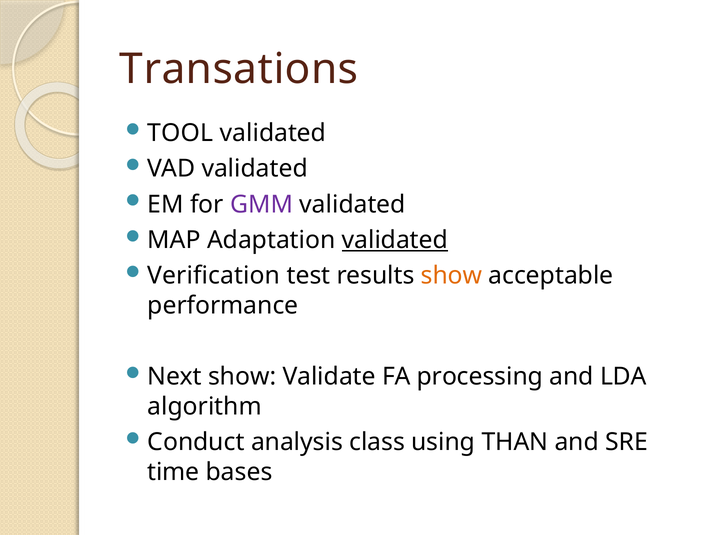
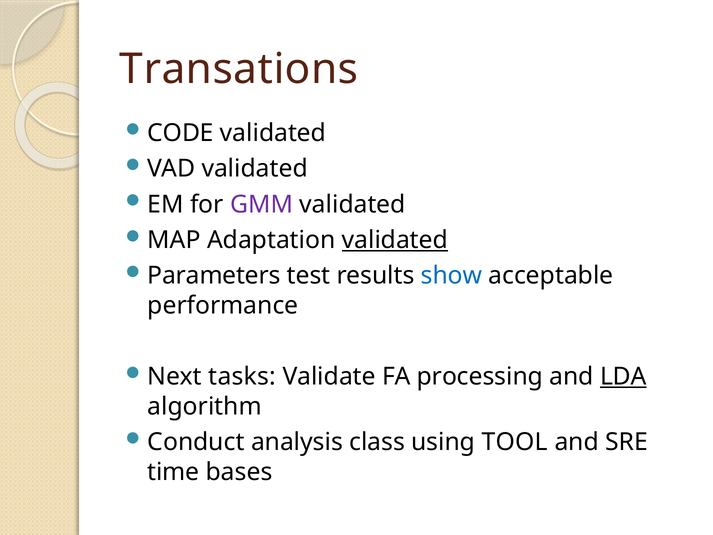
TOOL: TOOL -> CODE
Verification: Verification -> Parameters
show at (452, 276) colour: orange -> blue
Next show: show -> tasks
LDA underline: none -> present
THAN: THAN -> TOOL
